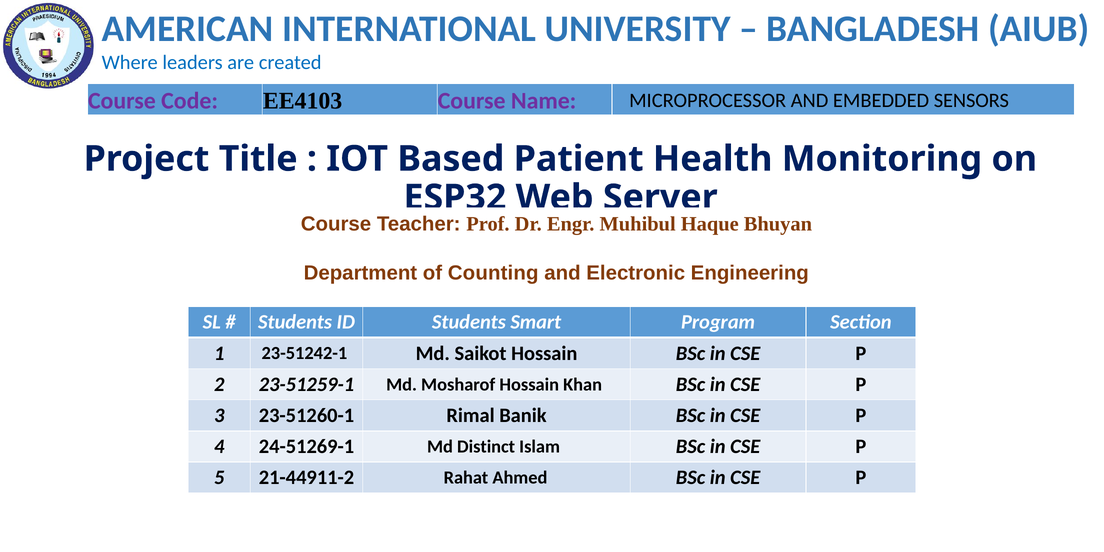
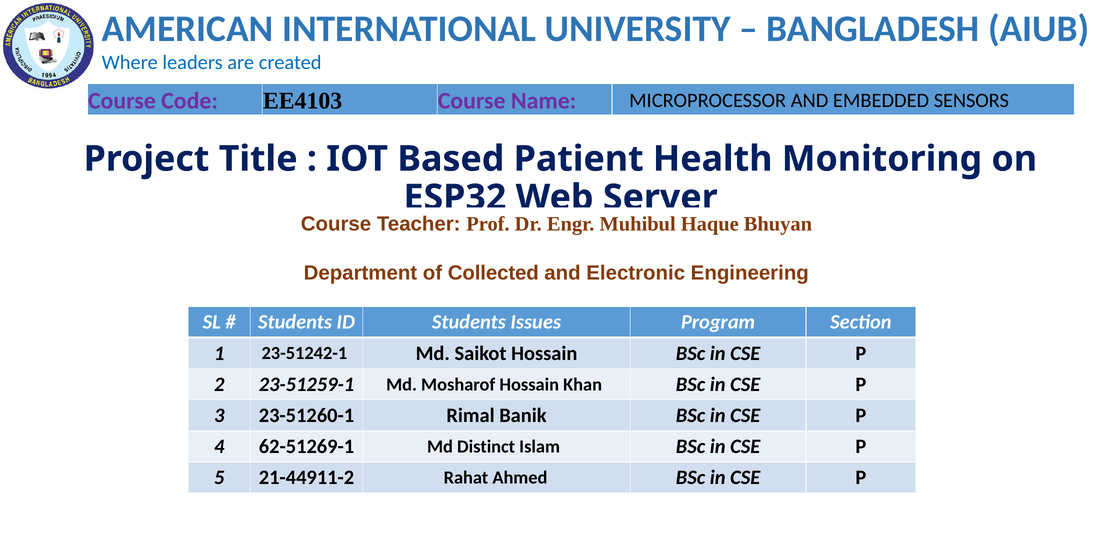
Counting: Counting -> Collected
Smart: Smart -> Issues
24-51269-1: 24-51269-1 -> 62-51269-1
